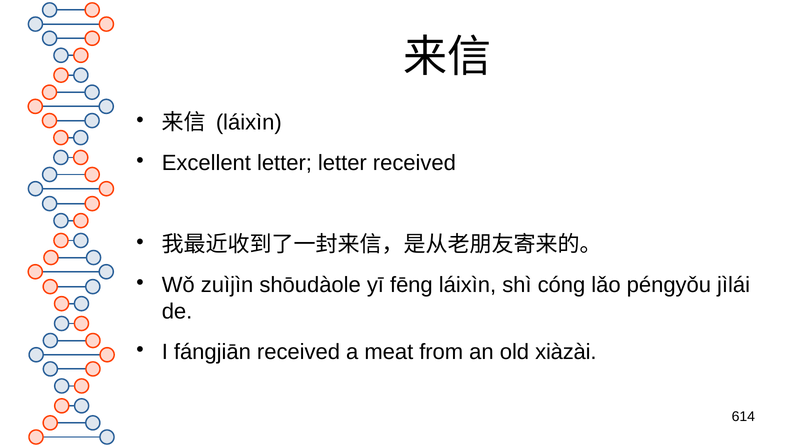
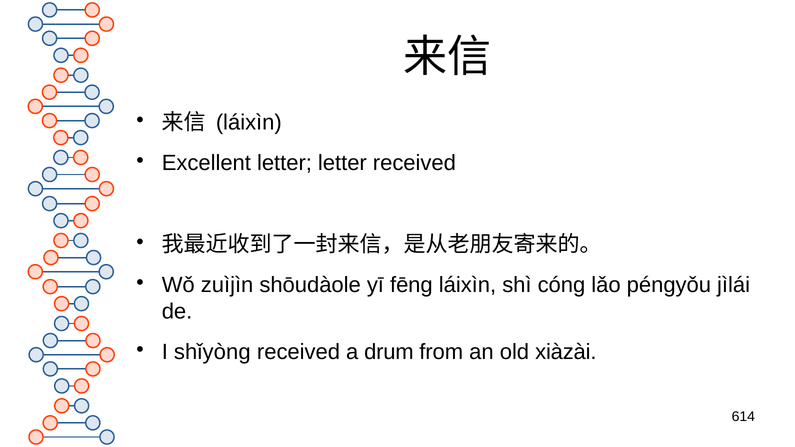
fángjiān: fángjiān -> shǐyòng
meat: meat -> drum
